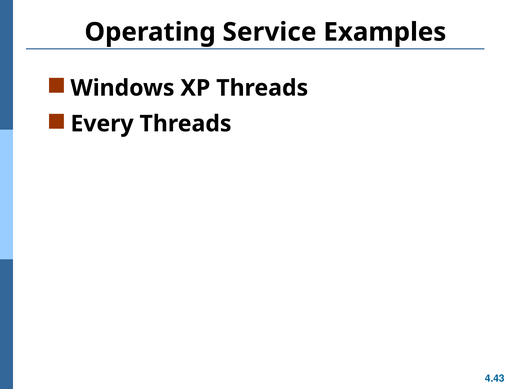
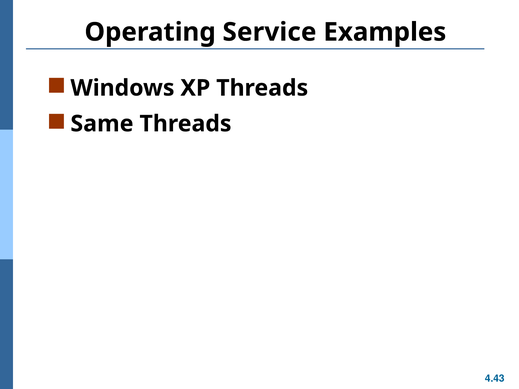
Every: Every -> Same
